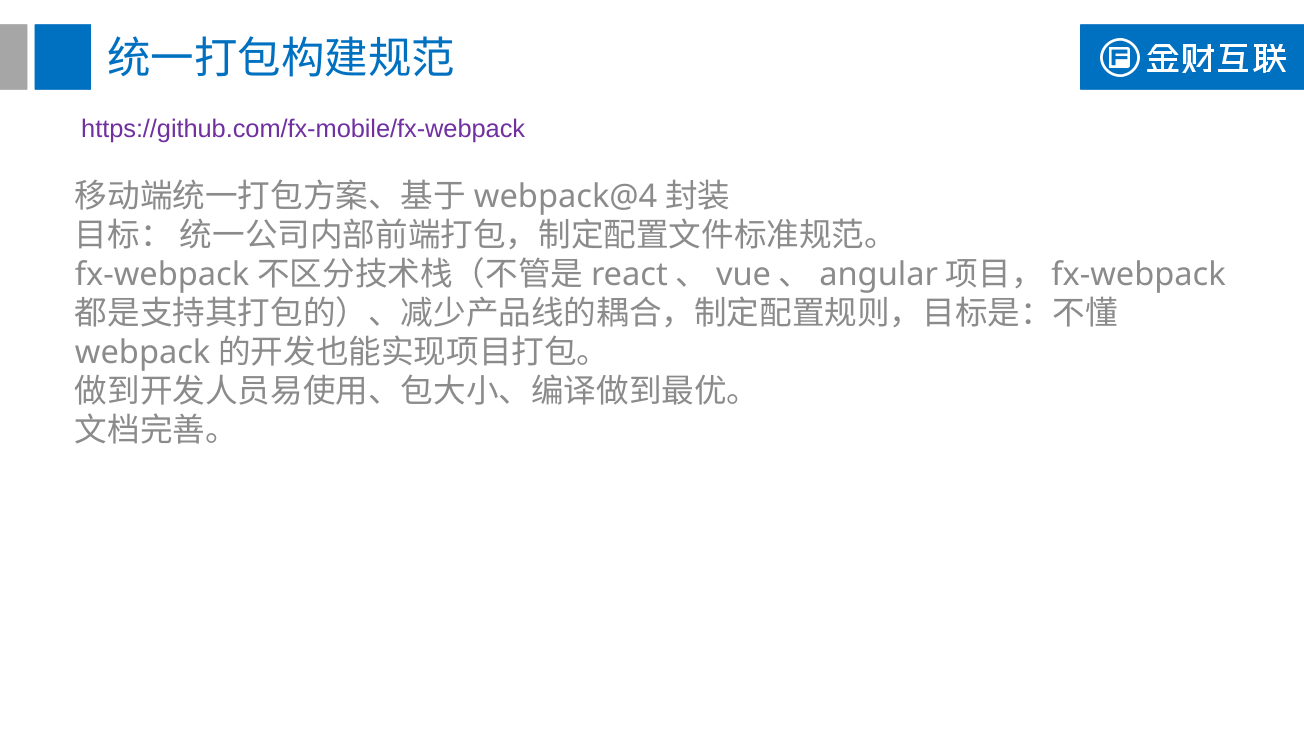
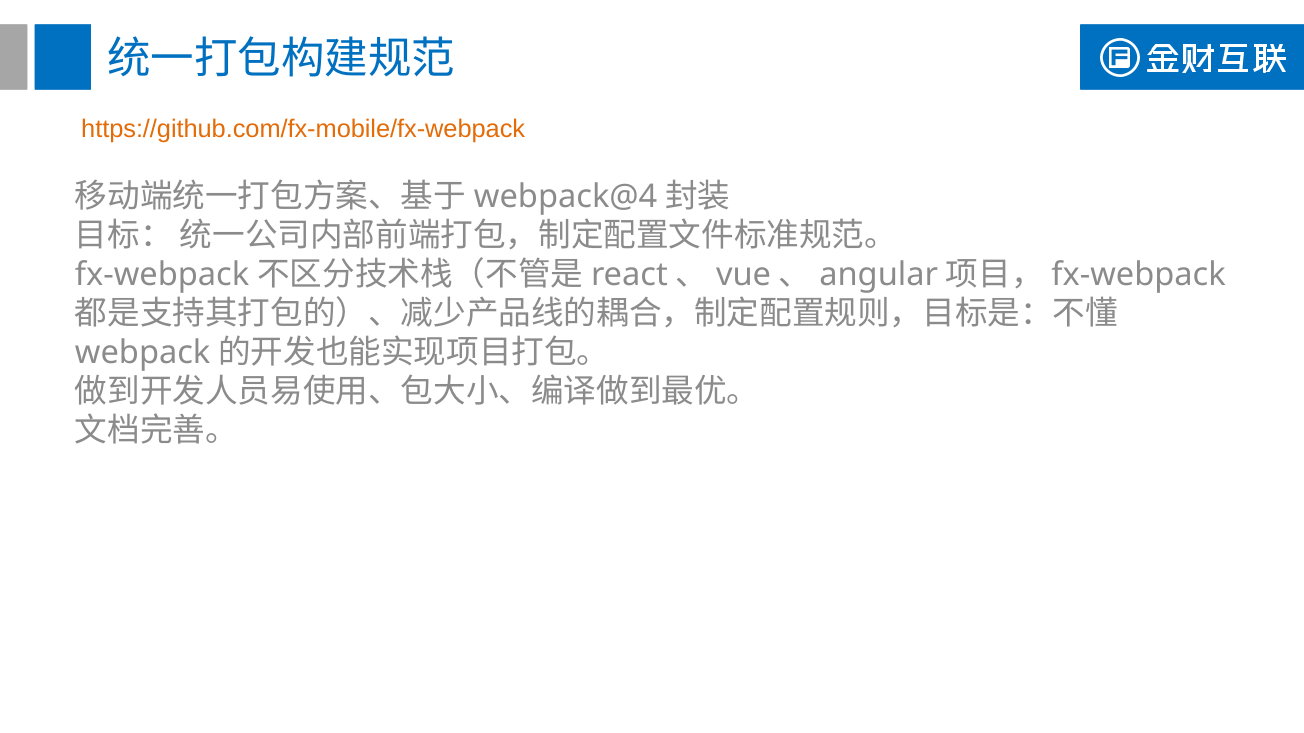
https://github.com/fx-mobile/fx-webpack colour: purple -> orange
